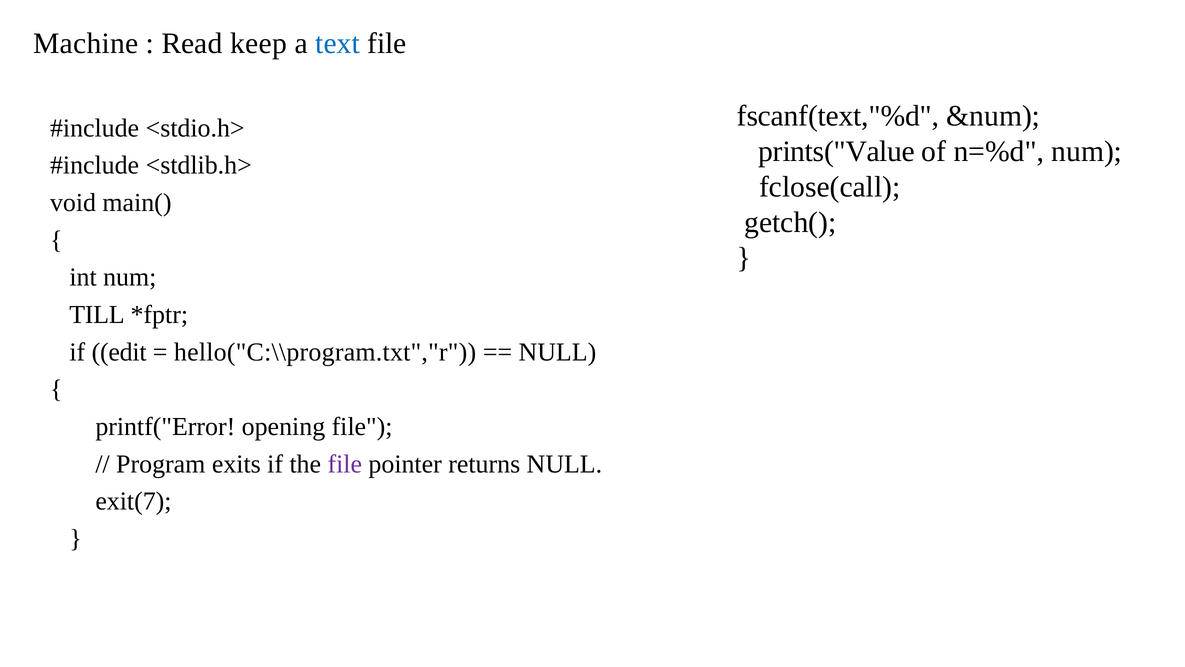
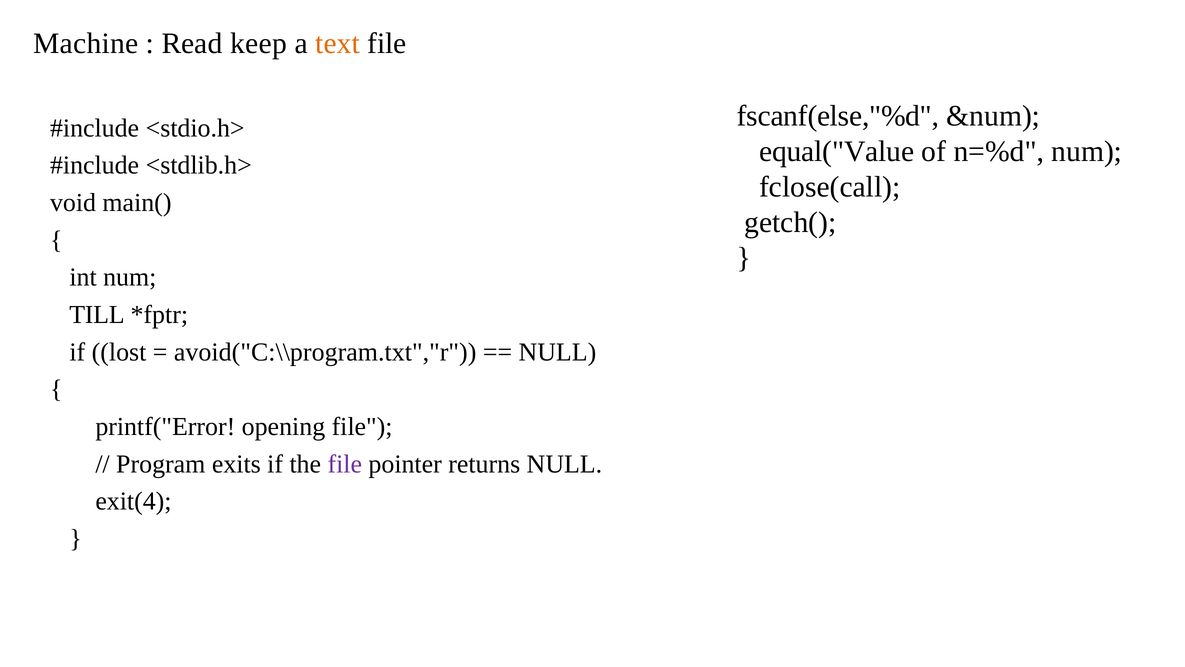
text colour: blue -> orange
fscanf(text,"%d: fscanf(text,"%d -> fscanf(else,"%d
prints("Value: prints("Value -> equal("Value
edit: edit -> lost
hello("C:\\program.txt","r: hello("C:\\program.txt","r -> avoid("C:\\program.txt","r
exit(7: exit(7 -> exit(4
